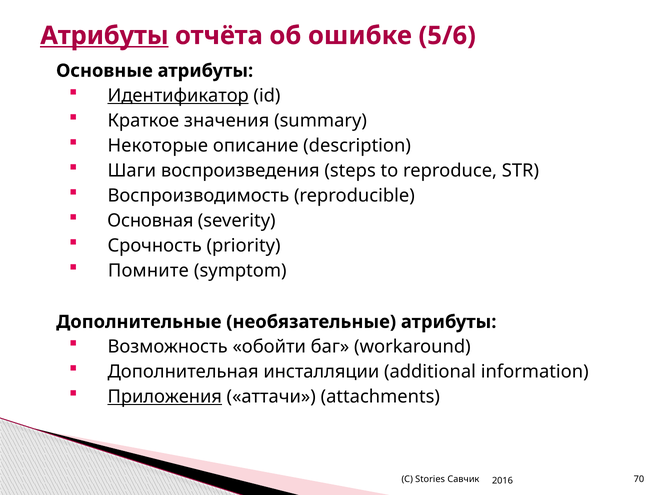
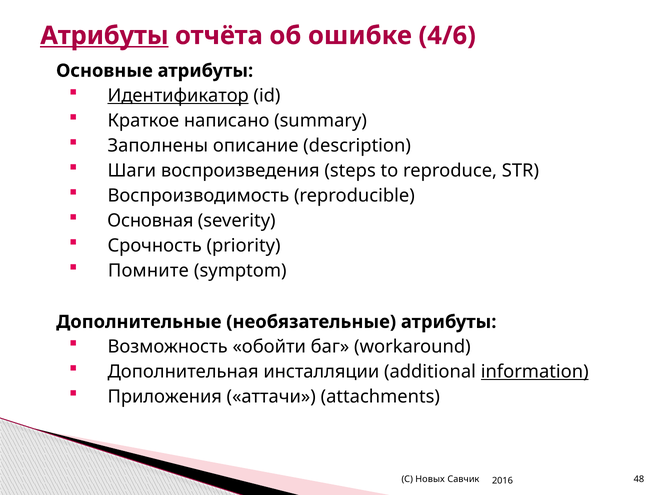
5/6: 5/6 -> 4/6
значения: значения -> написано
Некоторые: Некоторые -> Заполнены
information underline: none -> present
Приложения underline: present -> none
Stories: Stories -> Новых
70: 70 -> 48
